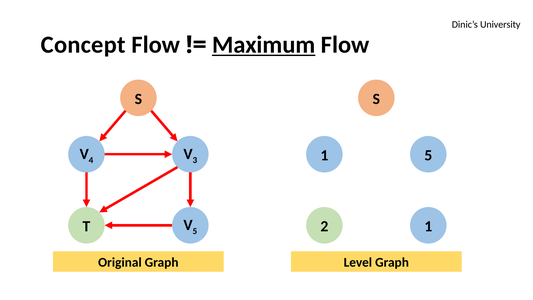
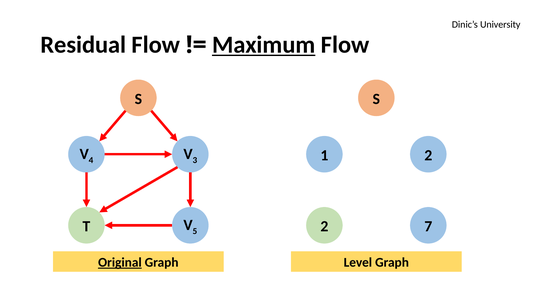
Concept: Concept -> Residual
1 5: 5 -> 2
2 1: 1 -> 7
Original underline: none -> present
